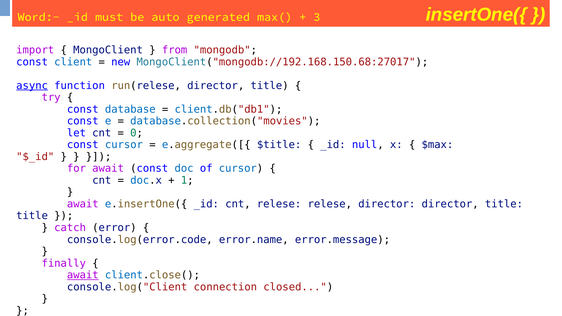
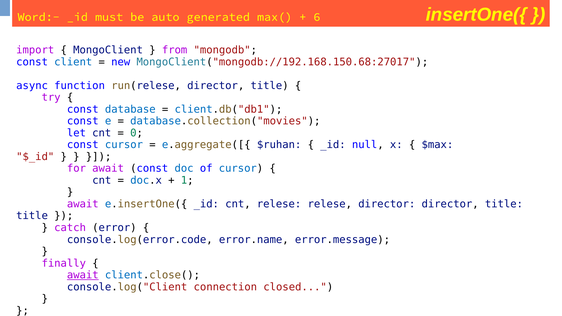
3: 3 -> 6
async underline: present -> none
$title: $title -> $ruhan
